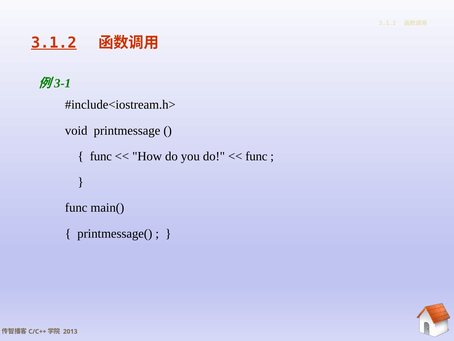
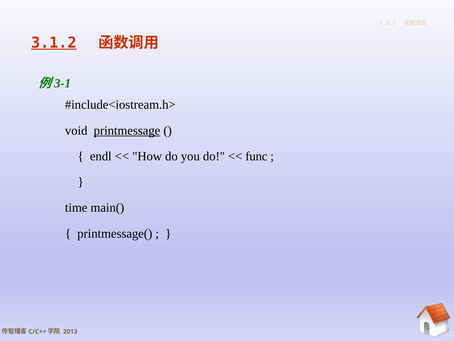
printmessage underline: none -> present
func at (101, 156): func -> endl
func at (76, 208): func -> time
